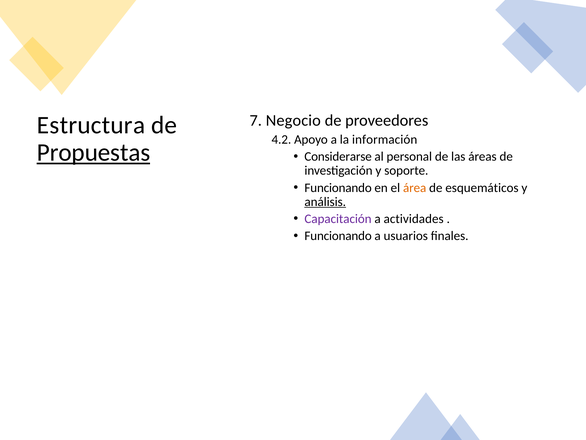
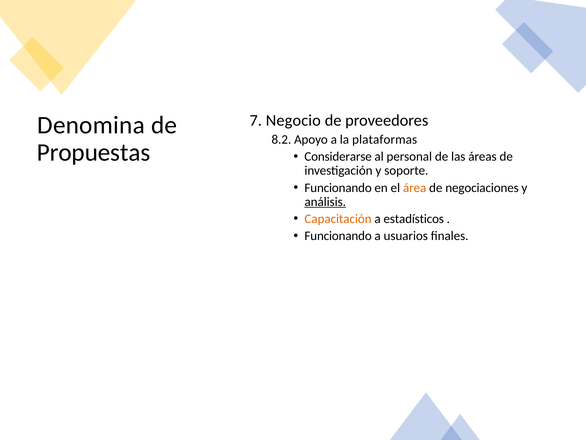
Estructura: Estructura -> Denomina
4.2: 4.2 -> 8.2
información: información -> plataformas
Propuestas underline: present -> none
esquemáticos: esquemáticos -> negociaciones
Capacitación colour: purple -> orange
actividades: actividades -> estadísticos
